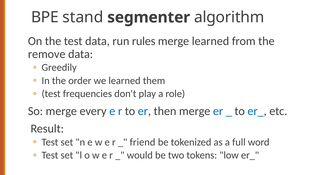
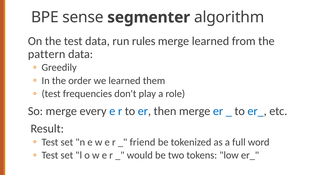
stand: stand -> sense
remove: remove -> pattern
